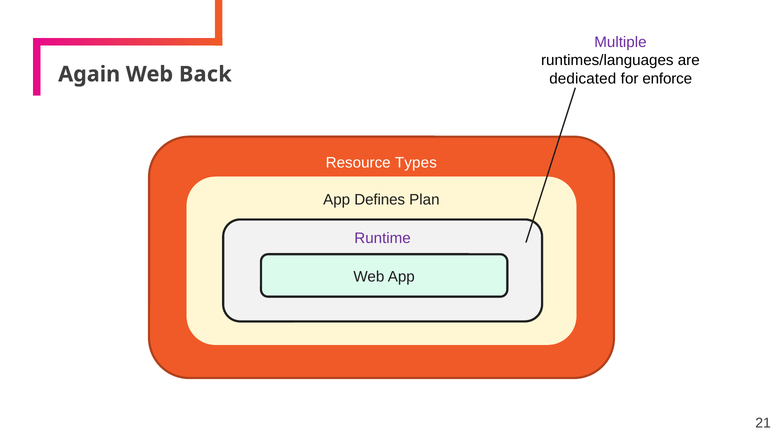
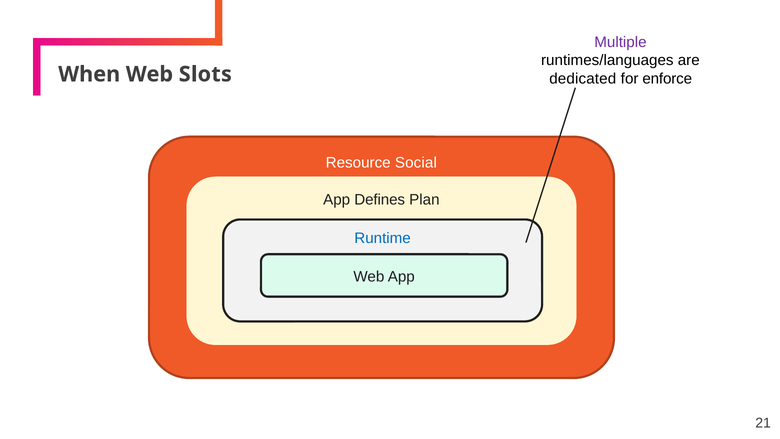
Again: Again -> When
Back: Back -> Slots
Types: Types -> Social
Runtime colour: purple -> blue
